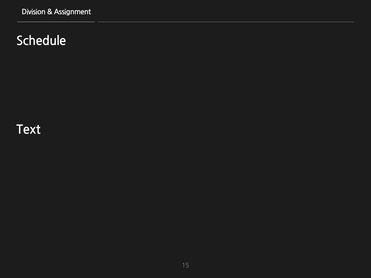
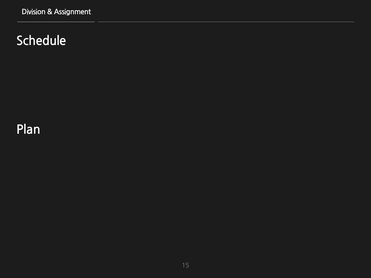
Text: Text -> Plan
